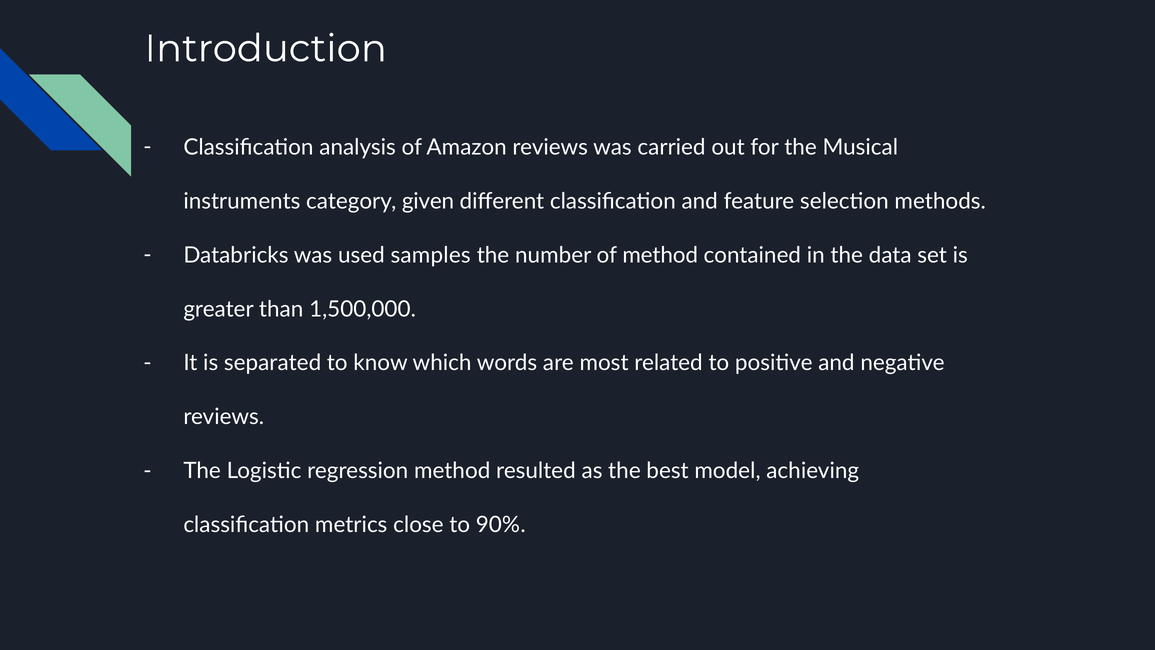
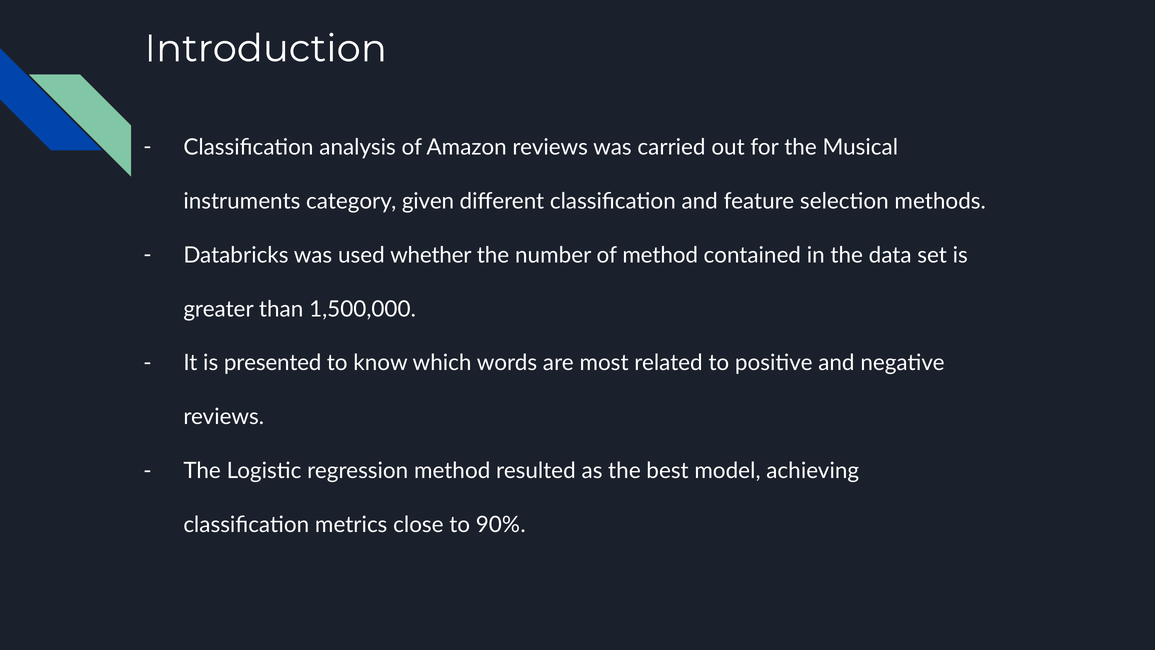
samples: samples -> whether
separated: separated -> presented
